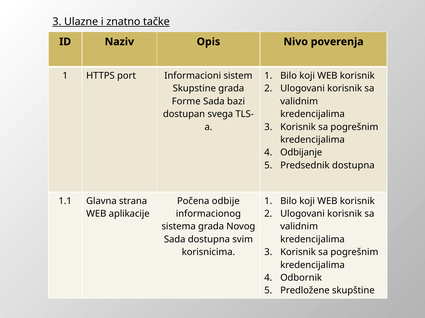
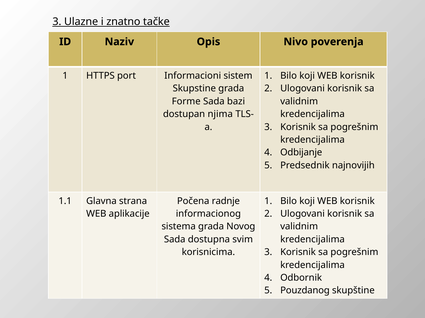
svega: svega -> njima
Predsednik dostupna: dostupna -> najnovijih
odbije: odbije -> radnje
Predložene: Predložene -> Pouzdanog
